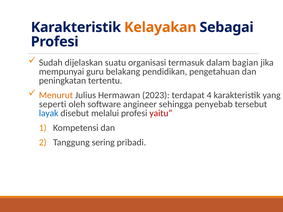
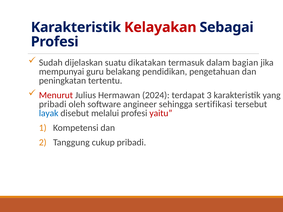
Kelayakan colour: orange -> red
organisasi: organisasi -> dikatakan
Menurut colour: orange -> red
2023: 2023 -> 2024
4: 4 -> 3
seperti at (53, 104): seperti -> pribadi
penyebab: penyebab -> sertifikasi
sering: sering -> cukup
